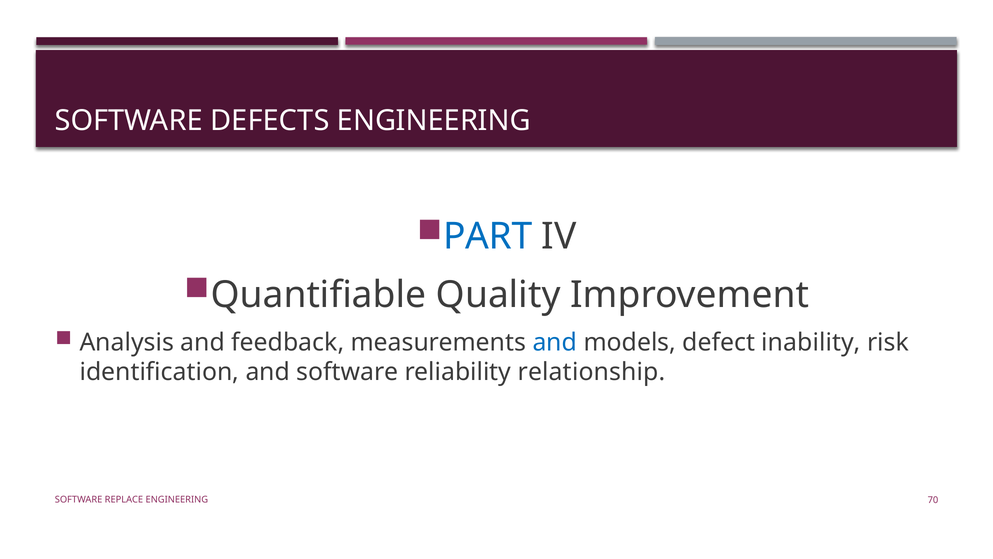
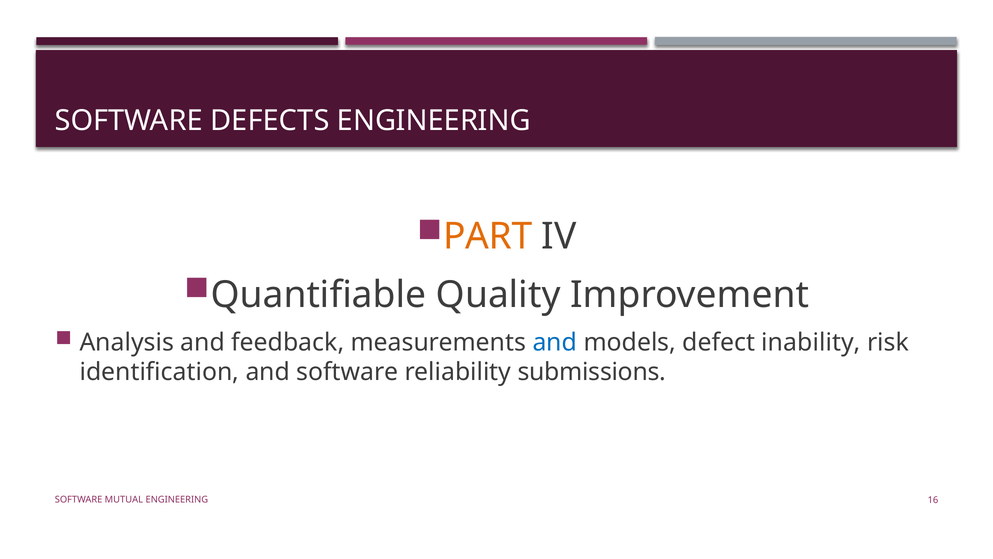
PART colour: blue -> orange
relationship: relationship -> submissions
REPLACE: REPLACE -> MUTUAL
70: 70 -> 16
